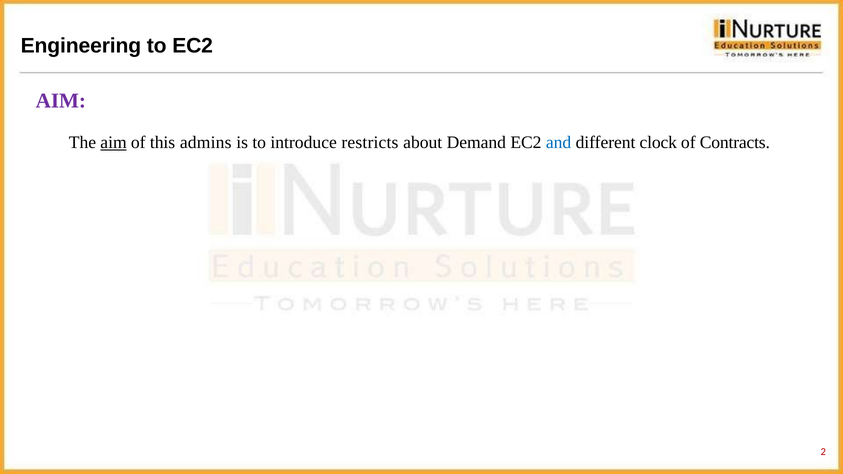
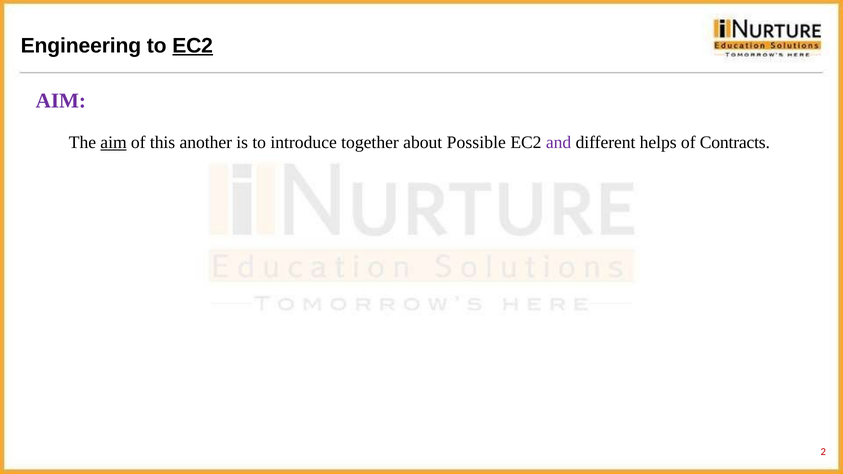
EC2 at (193, 46) underline: none -> present
admins: admins -> another
restricts: restricts -> together
Demand: Demand -> Possible
and colour: blue -> purple
clock: clock -> helps
